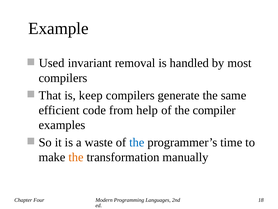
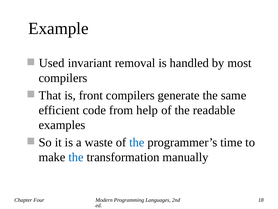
keep: keep -> front
compiler: compiler -> readable
the at (76, 157) colour: orange -> blue
